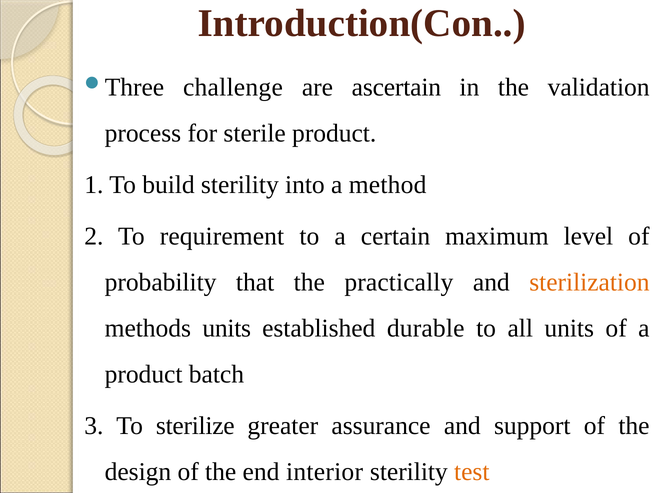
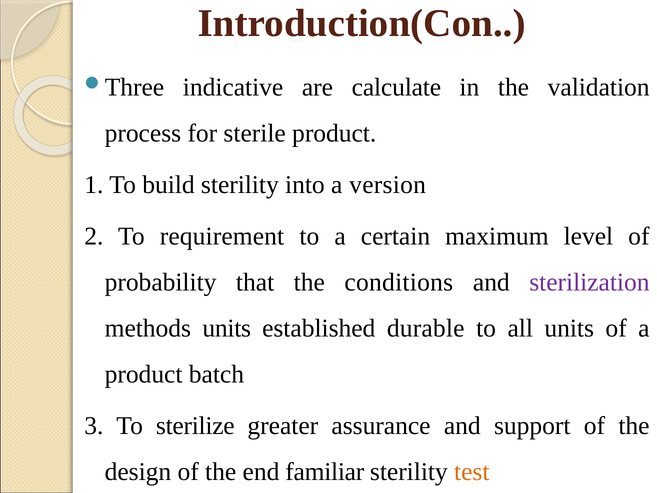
challenge: challenge -> indicative
ascertain: ascertain -> calculate
method: method -> version
practically: practically -> conditions
sterilization colour: orange -> purple
interior: interior -> familiar
